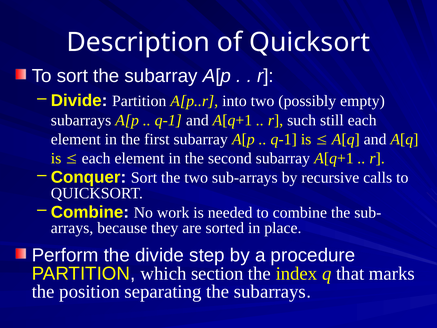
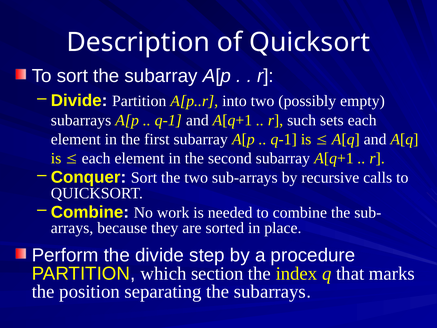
still: still -> sets
